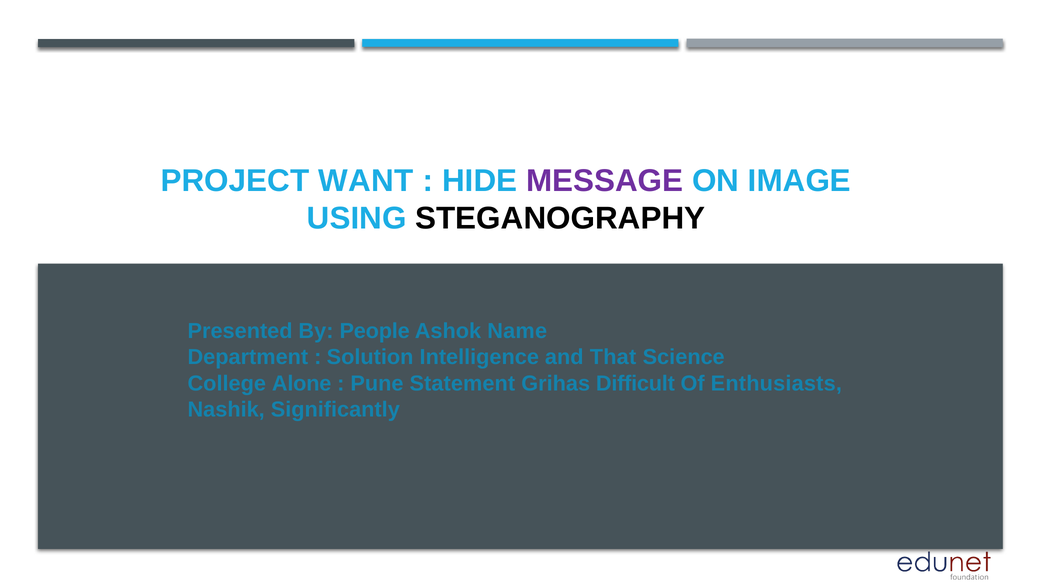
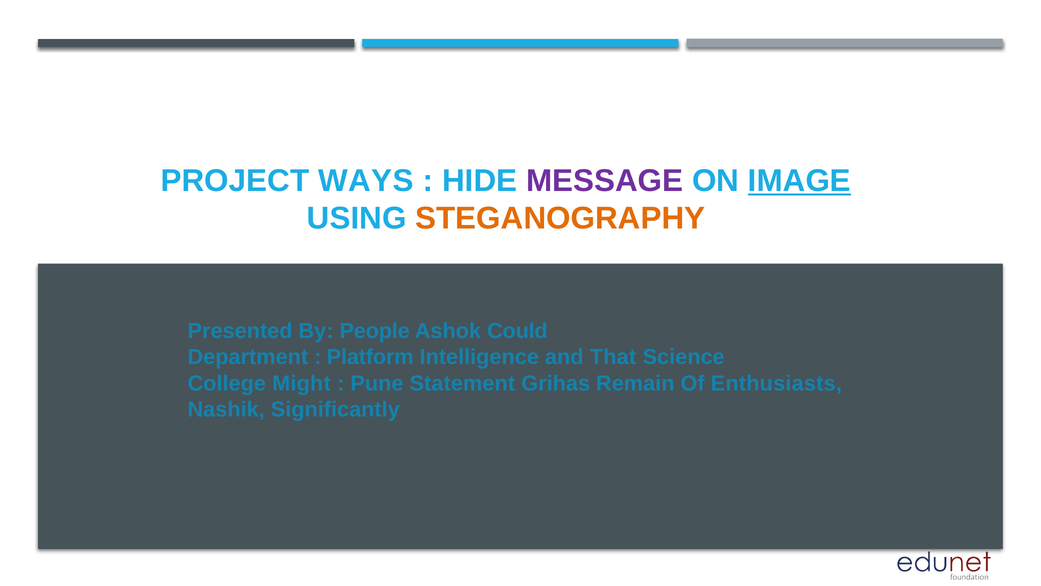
WANT: WANT -> WAYS
IMAGE underline: none -> present
STEGANOGRAPHY colour: black -> orange
Name: Name -> Could
Solution: Solution -> Platform
Alone: Alone -> Might
Difficult: Difficult -> Remain
